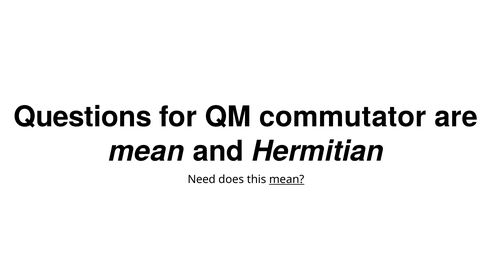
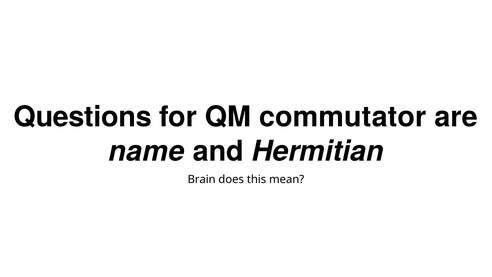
mean at (146, 151): mean -> name
Need: Need -> Brain
mean at (287, 179) underline: present -> none
